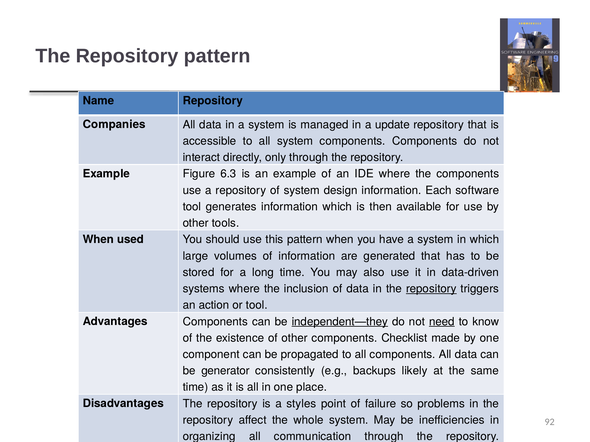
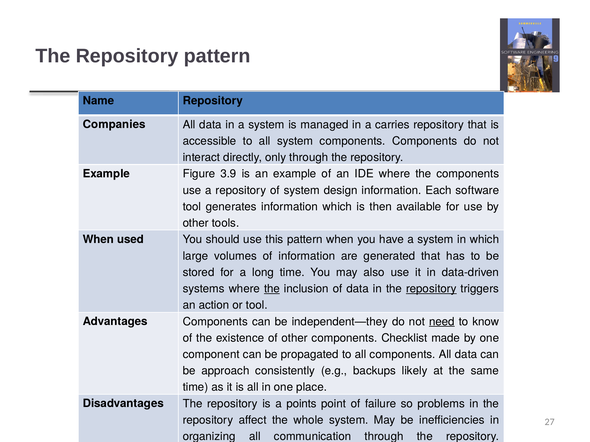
update: update -> carries
6.3: 6.3 -> 3.9
the at (272, 289) underline: none -> present
independent—they underline: present -> none
generator: generator -> approach
styles: styles -> points
92: 92 -> 27
